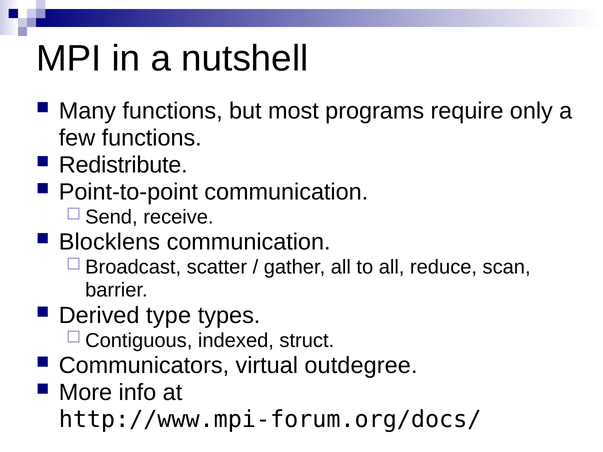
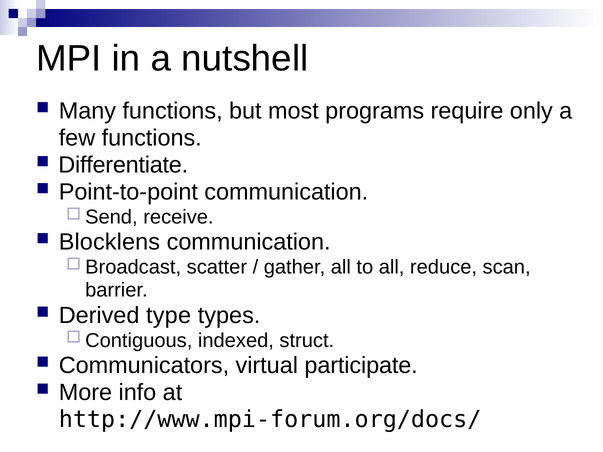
Redistribute: Redistribute -> Differentiate
outdegree: outdegree -> participate
